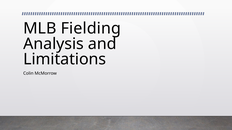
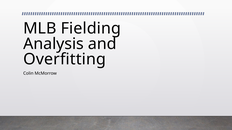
Limitations: Limitations -> Overfitting
